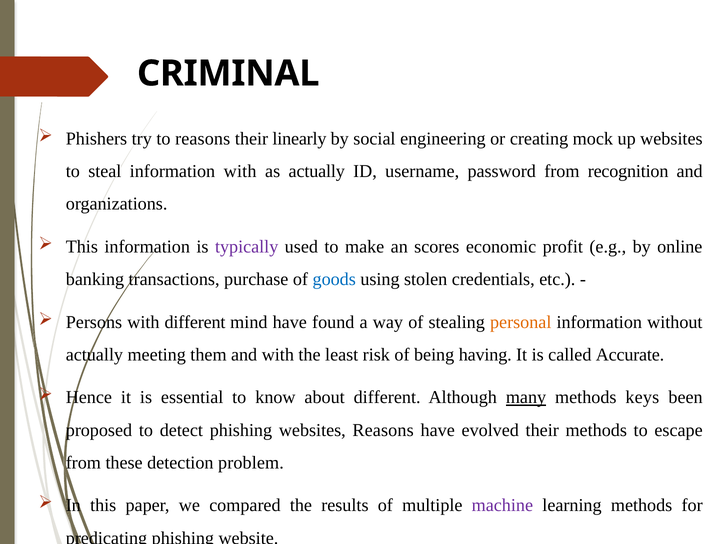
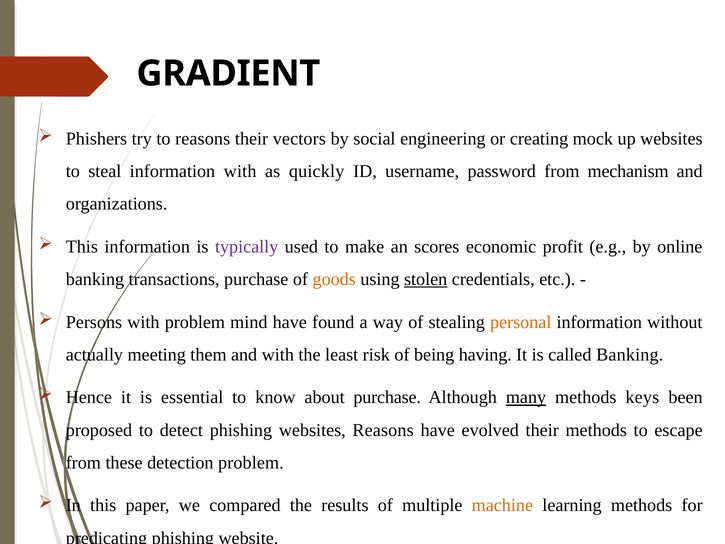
CRIMINAL: CRIMINAL -> GRADIENT
linearly: linearly -> vectors
as actually: actually -> quickly
recognition: recognition -> mechanism
goods colour: blue -> orange
stolen underline: none -> present
with different: different -> problem
called Accurate: Accurate -> Banking
about different: different -> purchase
machine colour: purple -> orange
